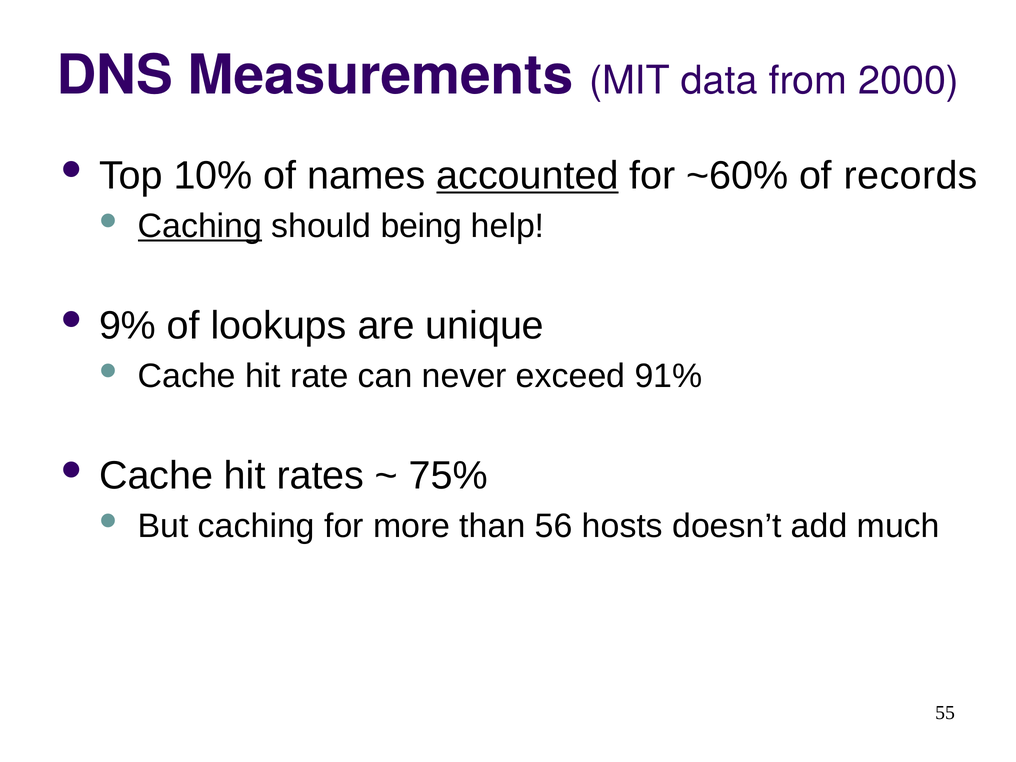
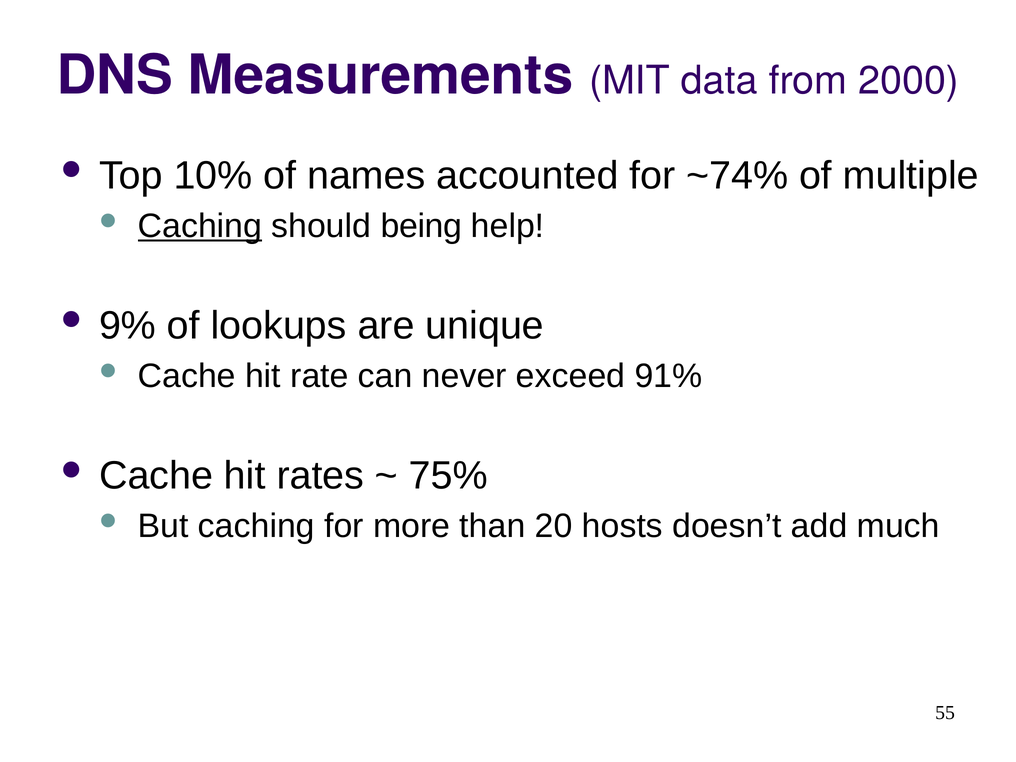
accounted underline: present -> none
~60%: ~60% -> ~74%
records: records -> multiple
56: 56 -> 20
